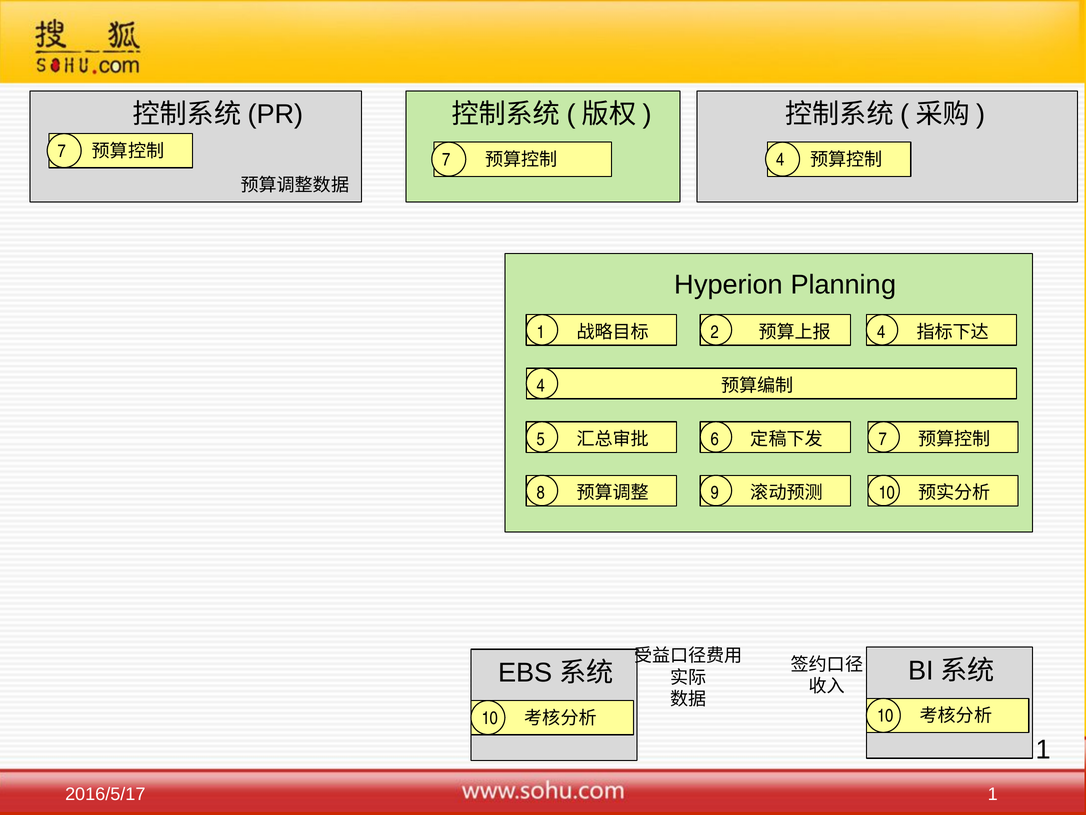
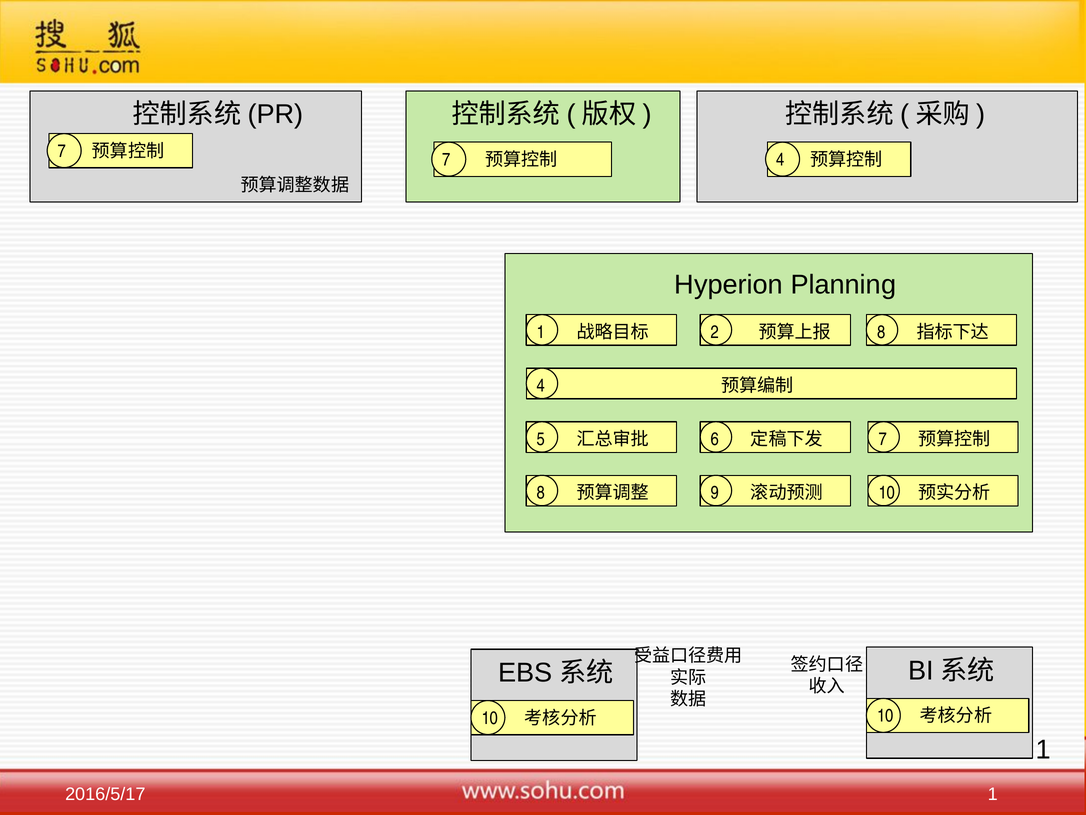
4 at (881, 332): 4 -> 8
